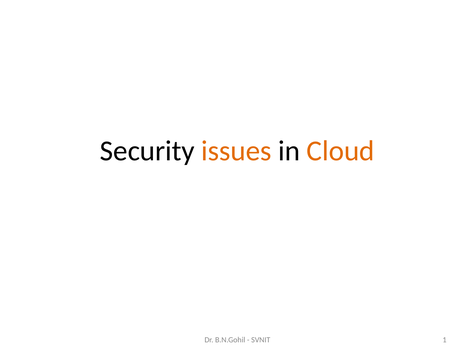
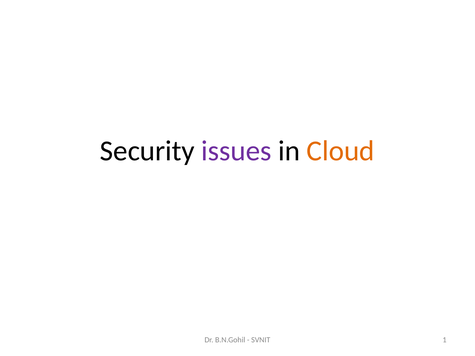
issues colour: orange -> purple
